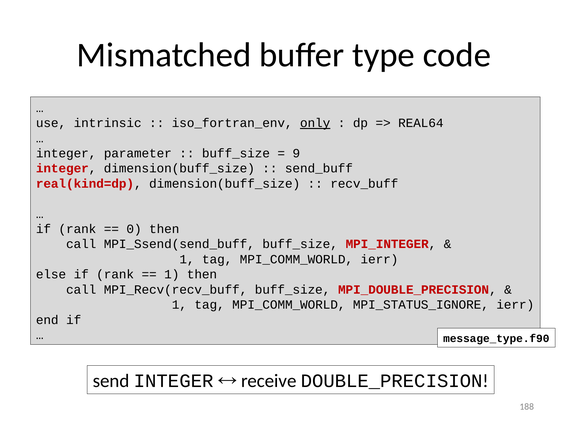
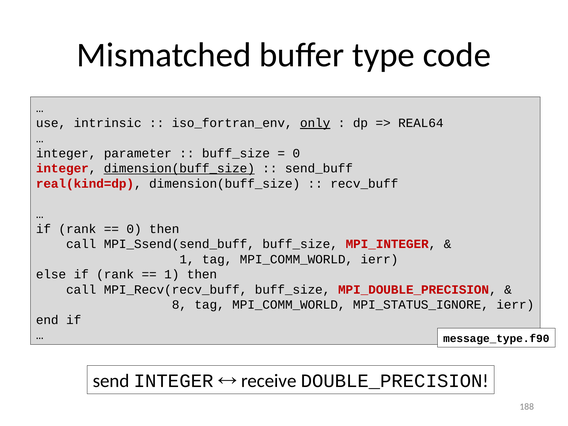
9 at (296, 153): 9 -> 0
dimension(buff_size at (179, 168) underline: none -> present
1 at (179, 305): 1 -> 8
